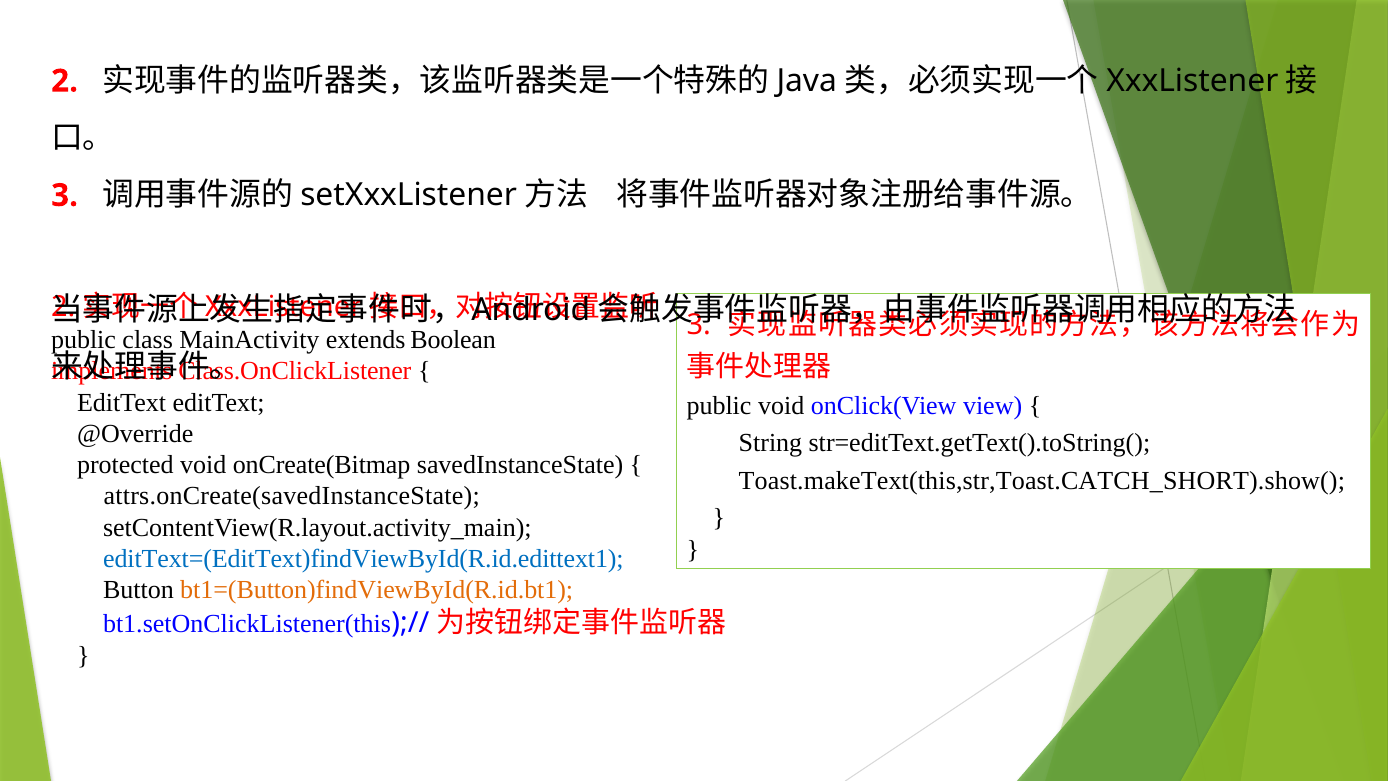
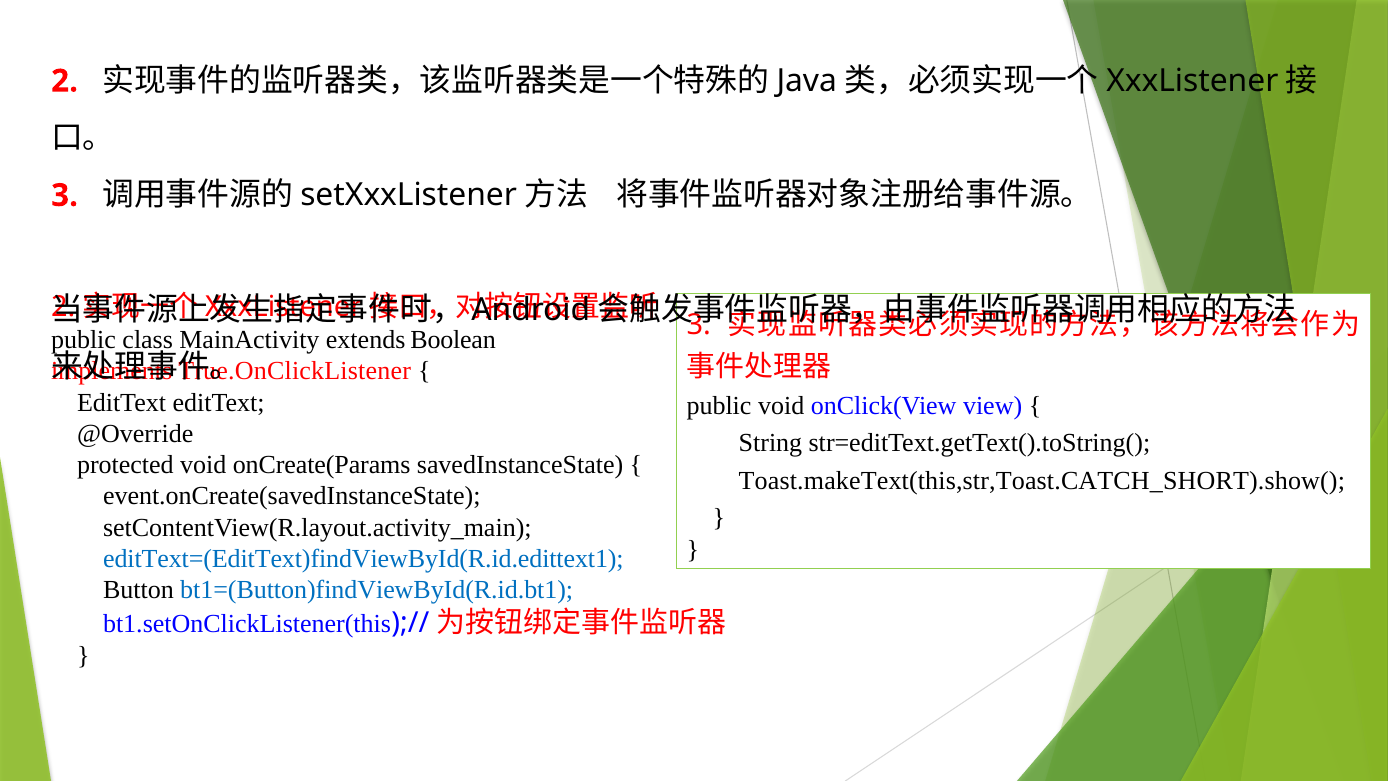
Class.OnClickListener: Class.OnClickListener -> True.OnClickListener
onCreate(Bitmap: onCreate(Bitmap -> onCreate(Params
attrs.onCreate(savedInstanceState: attrs.onCreate(savedInstanceState -> event.onCreate(savedInstanceState
bt1=(Button)findViewById(R.id.bt1 colour: orange -> blue
